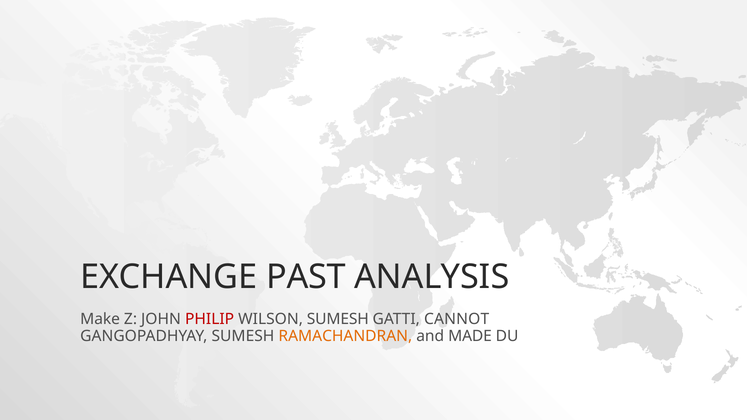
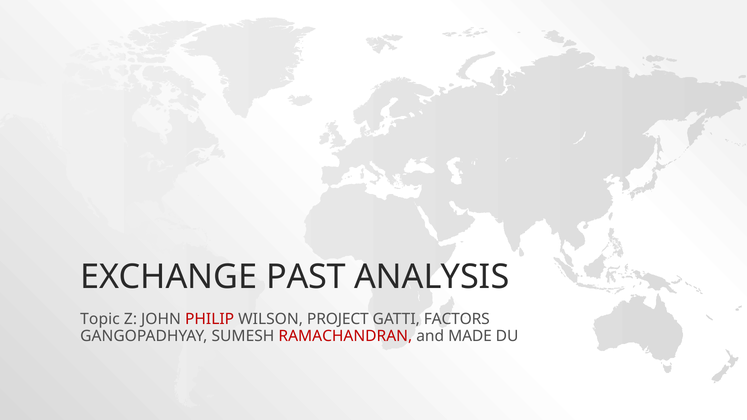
Make: Make -> Topic
WILSON SUMESH: SUMESH -> PROJECT
CANNOT: CANNOT -> FACTORS
RAMACHANDRAN colour: orange -> red
